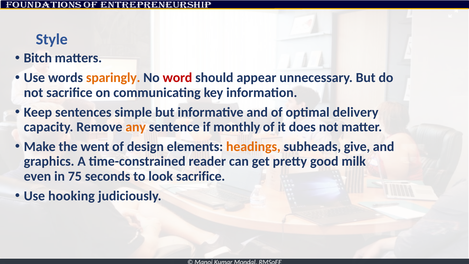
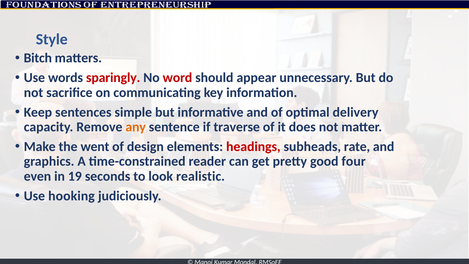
sparingly colour: orange -> red
monthly: monthly -> traverse
headings colour: orange -> red
give: give -> rate
milk: milk -> four
75: 75 -> 19
look sacrifice: sacrifice -> realistic
